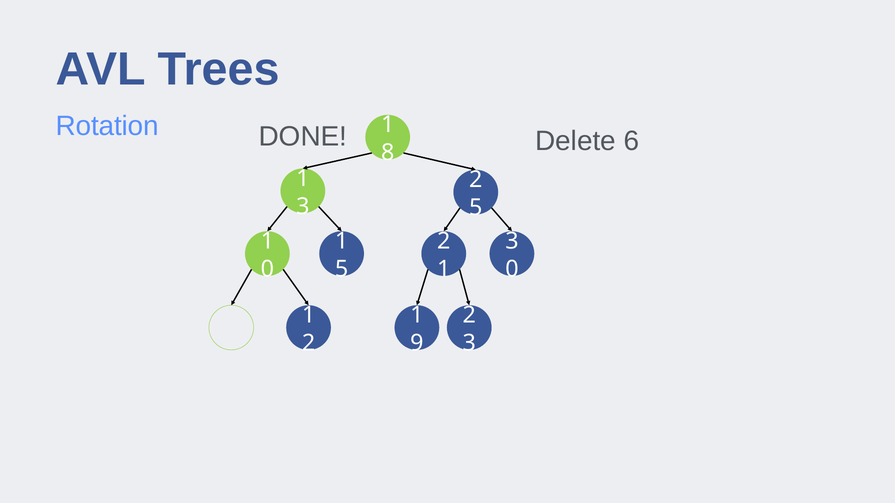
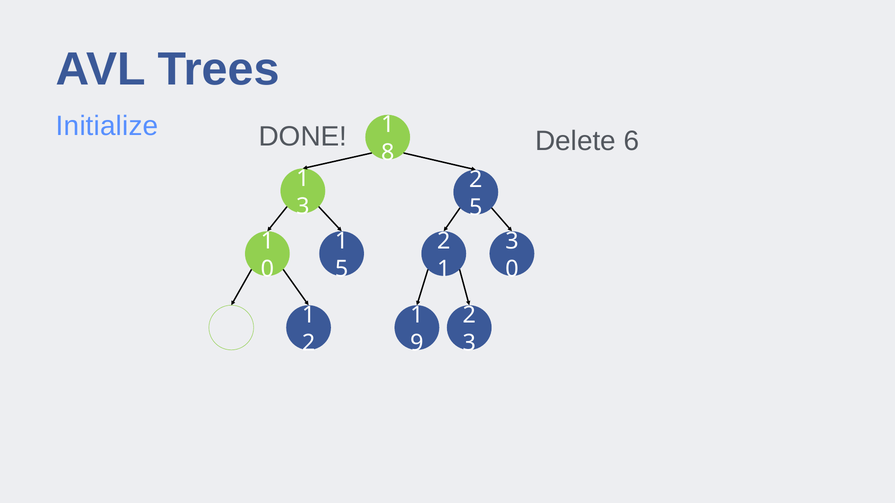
Rotation: Rotation -> Initialize
